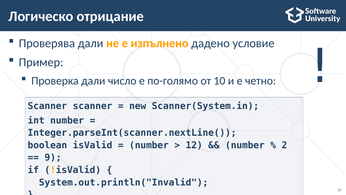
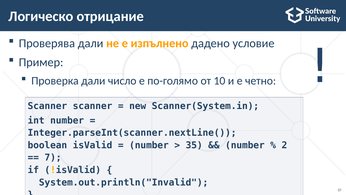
12: 12 -> 35
9: 9 -> 7
